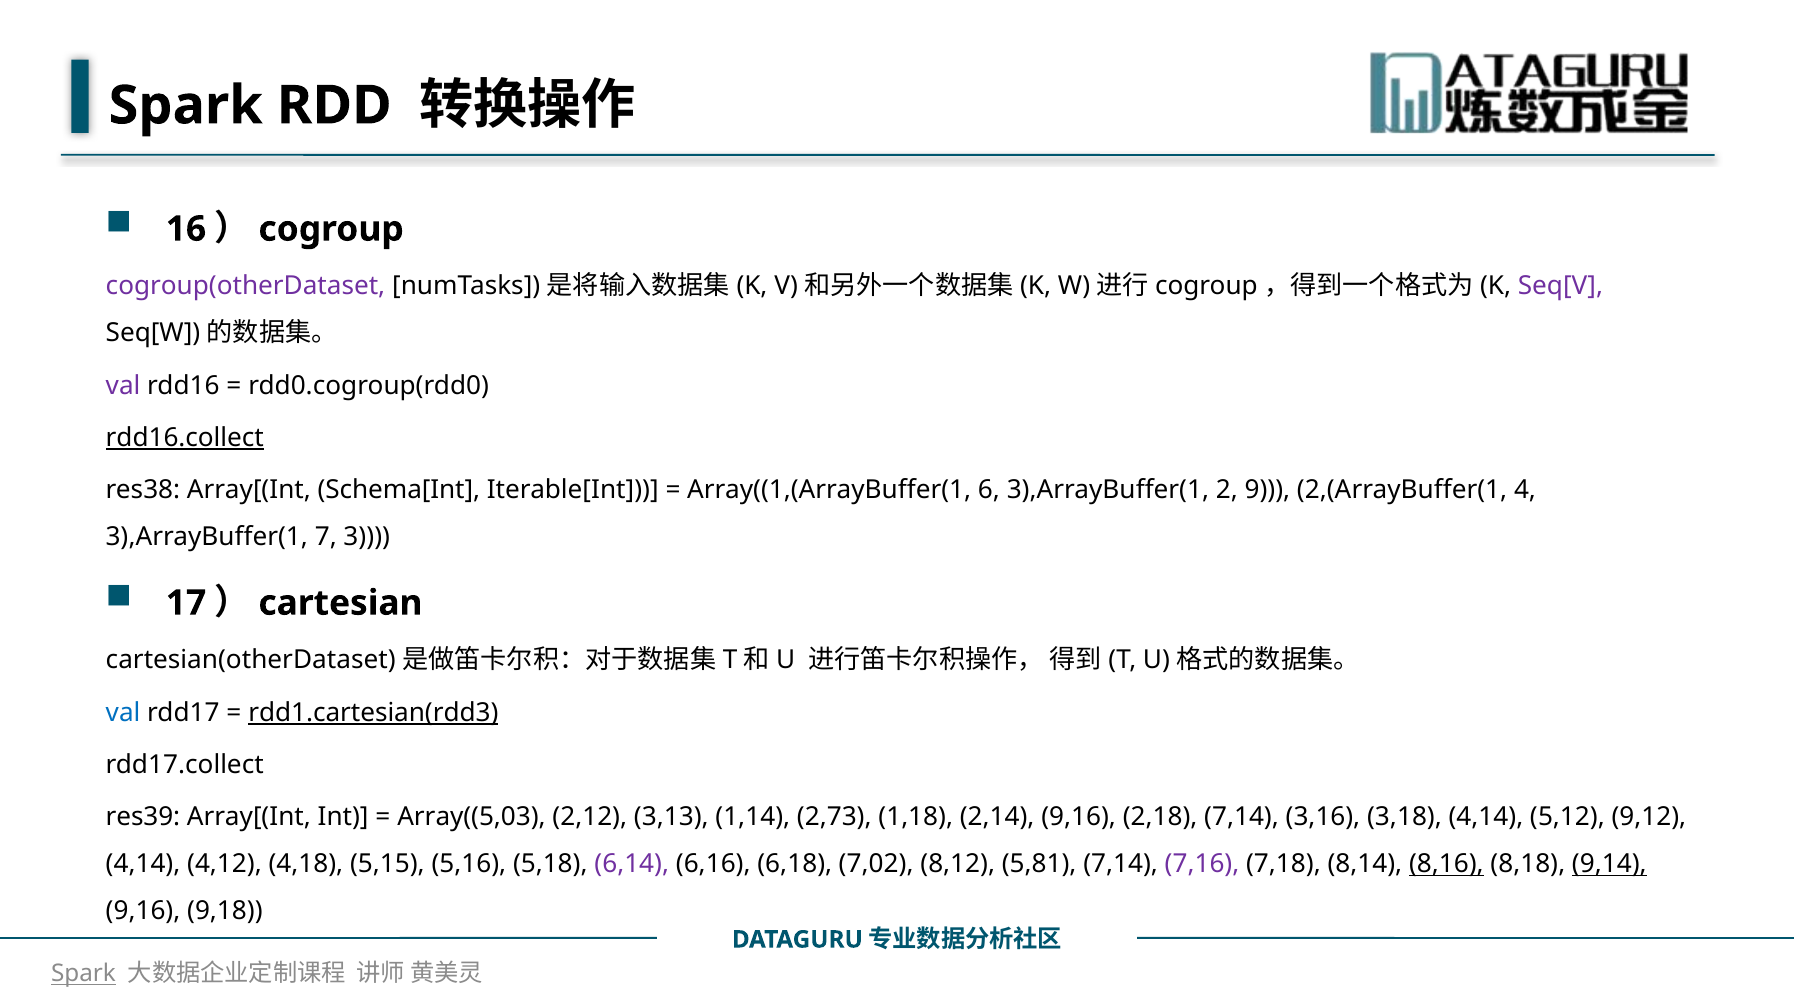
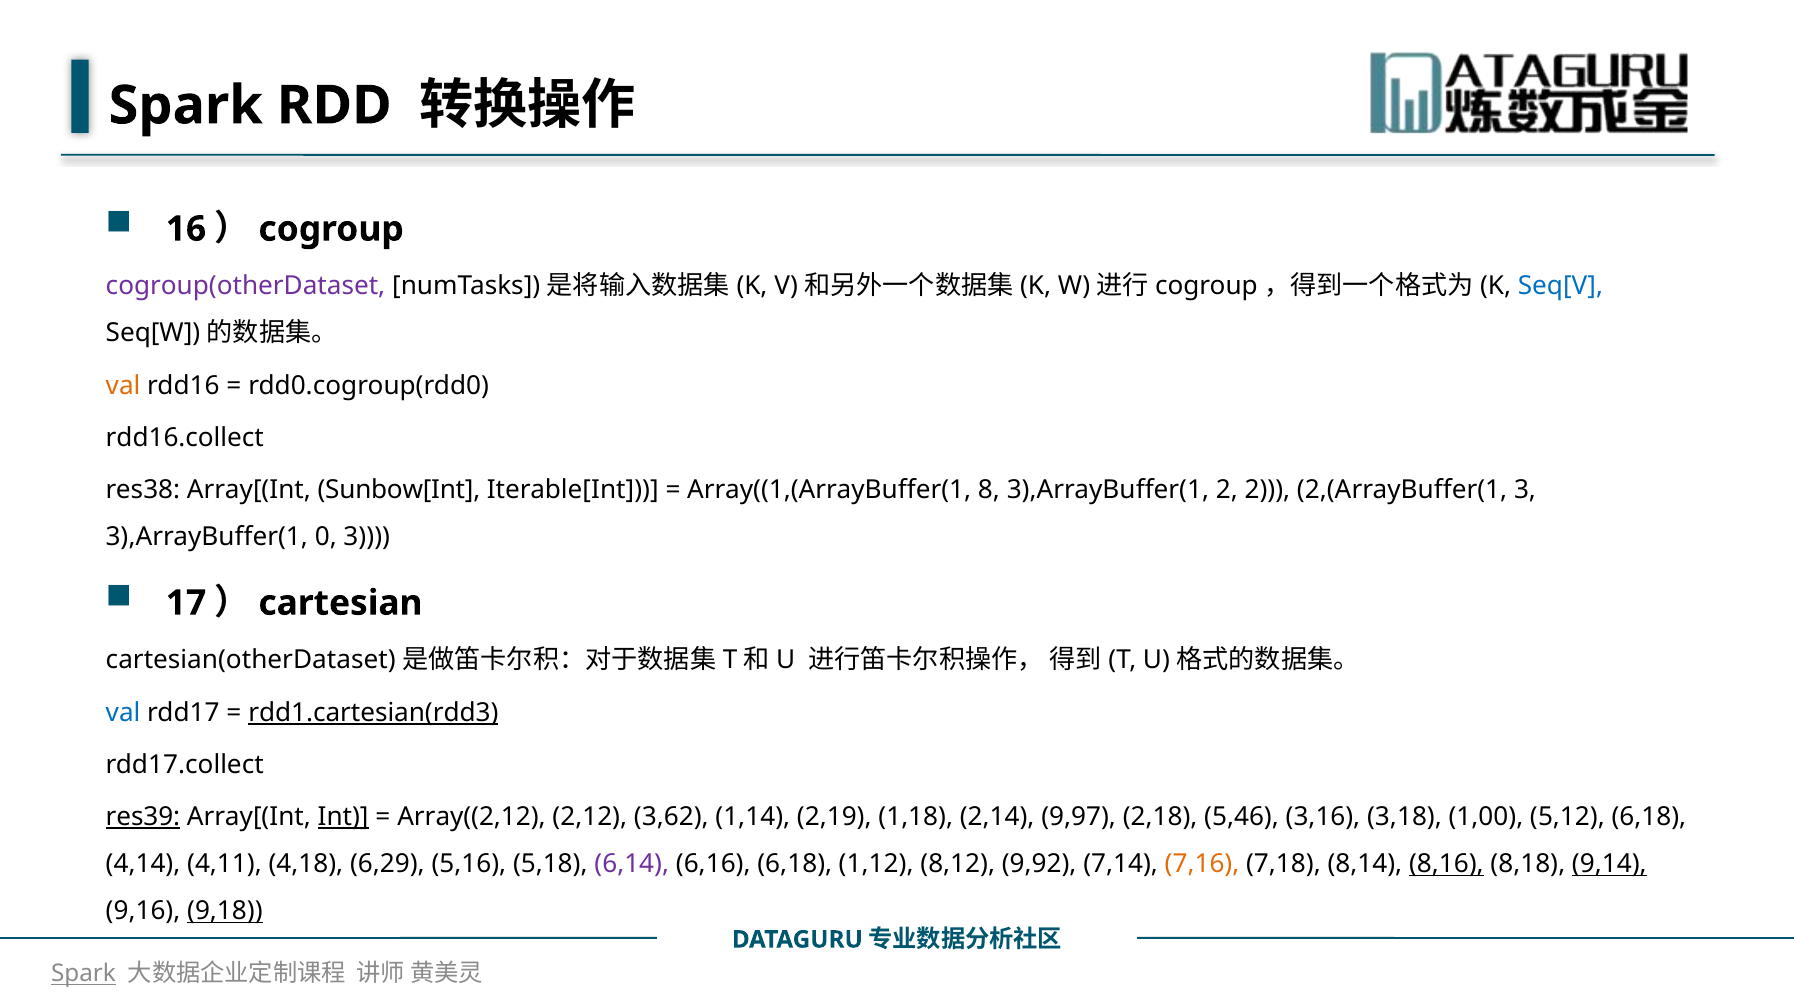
Seq[V colour: purple -> blue
val at (123, 386) colour: purple -> orange
rdd16.collect underline: present -> none
Schema[Int: Schema[Int -> Sunbow[Int
6: 6 -> 8
2 9: 9 -> 2
2,(ArrayBuffer(1 4: 4 -> 3
7: 7 -> 0
res39 underline: none -> present
Int underline: none -> present
Array((5,03: Array((5,03 -> Array((2,12
3,13: 3,13 -> 3,62
2,73: 2,73 -> 2,19
2,14 9,16: 9,16 -> 9,97
2,18 7,14: 7,14 -> 5,46
3,18 4,14: 4,14 -> 1,00
5,12 9,12: 9,12 -> 6,18
4,12: 4,12 -> 4,11
5,15: 5,15 -> 6,29
7,02: 7,02 -> 1,12
5,81: 5,81 -> 9,92
7,16 colour: purple -> orange
9,18 underline: none -> present
